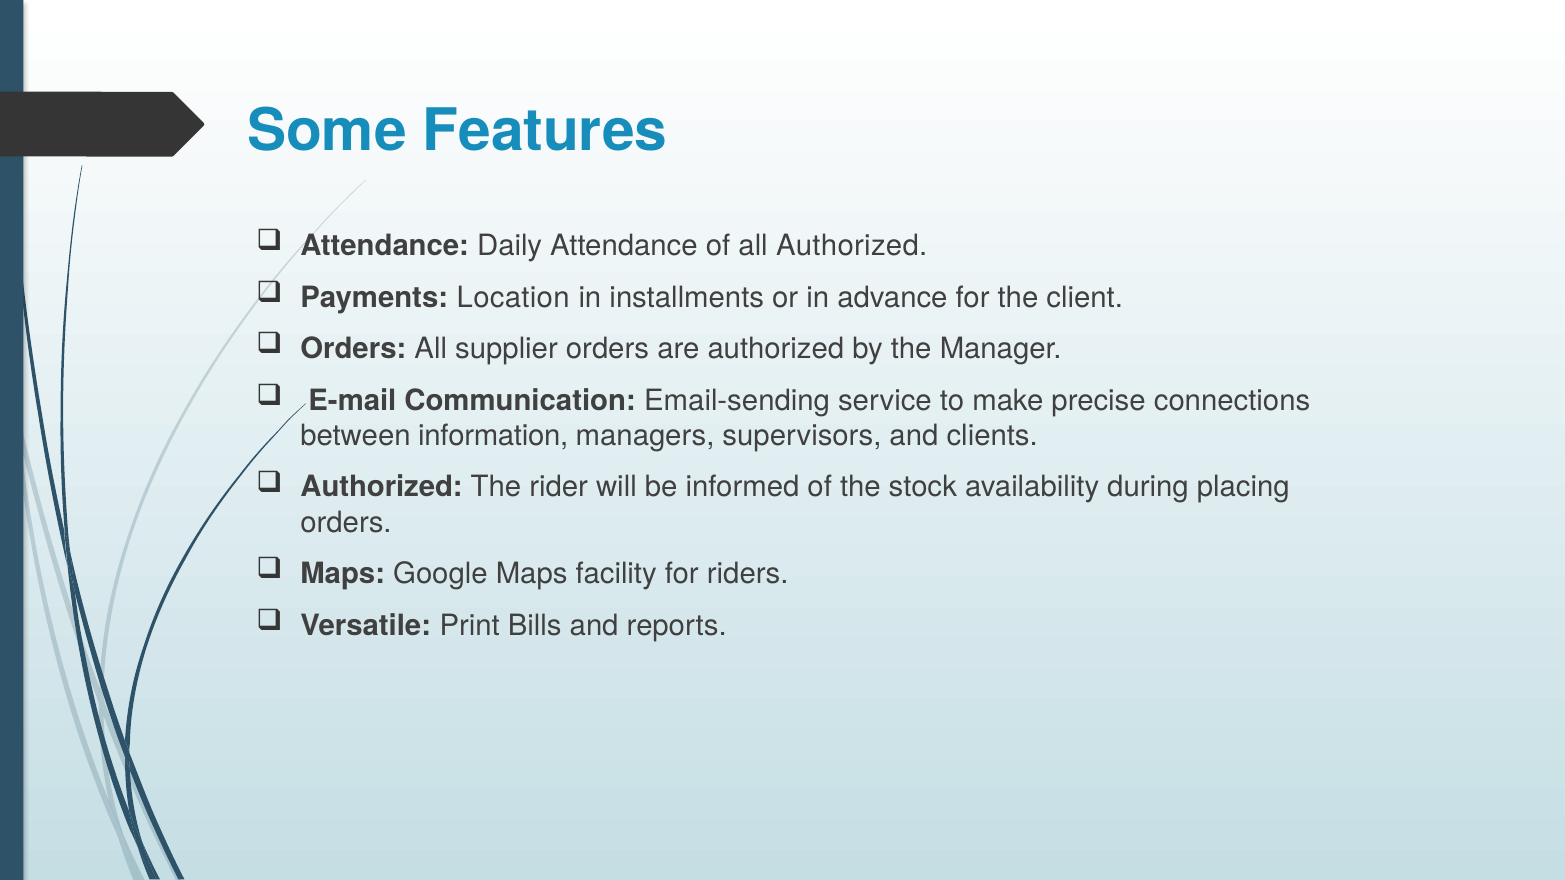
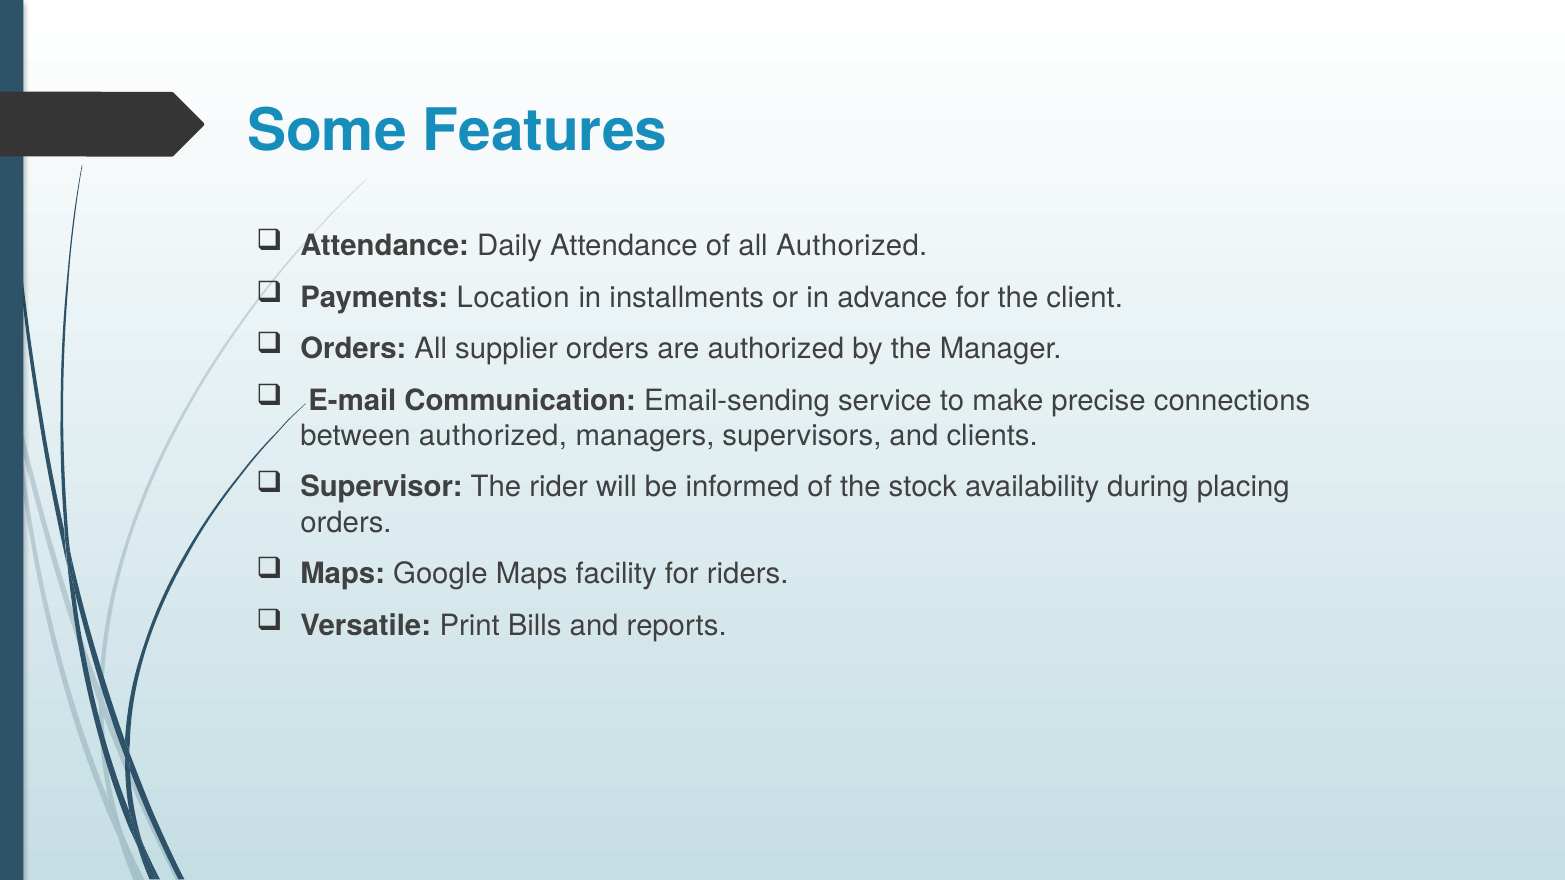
between information: information -> authorized
Authorized at (382, 487): Authorized -> Supervisor
